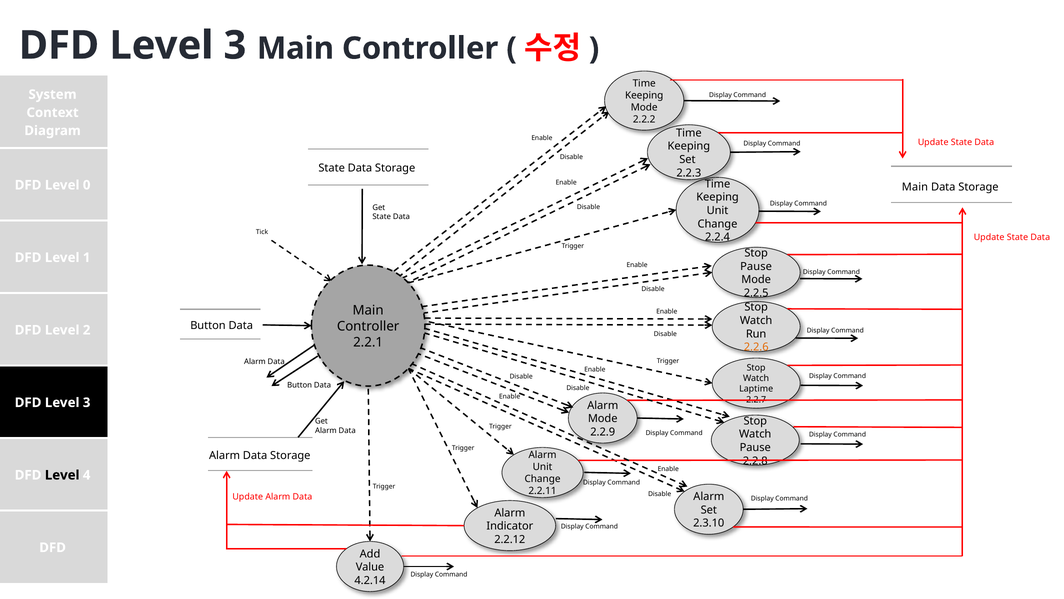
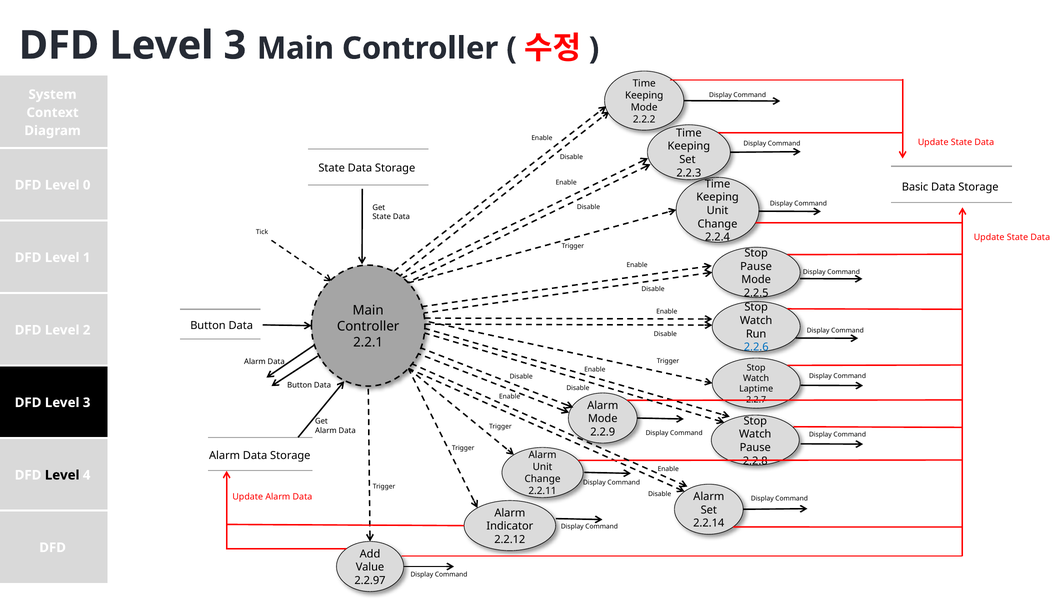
Main at (915, 187): Main -> Basic
2.2.6 colour: orange -> blue
2.3.10: 2.3.10 -> 2.2.14
4.2.14: 4.2.14 -> 2.2.97
